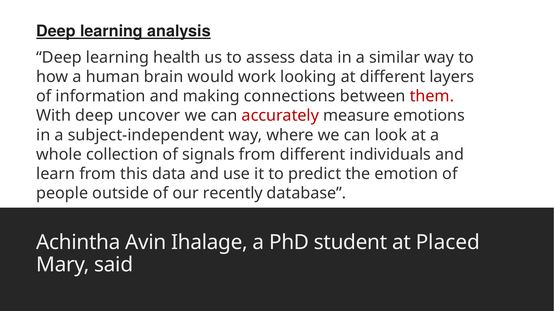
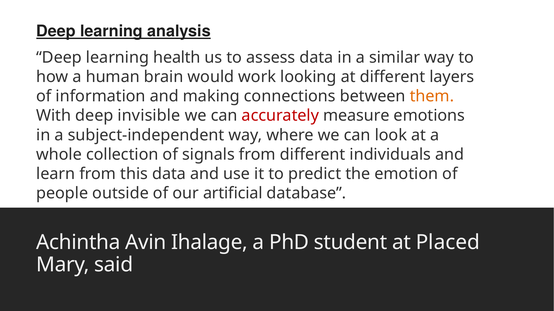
them colour: red -> orange
uncover: uncover -> invisible
recently: recently -> artificial
